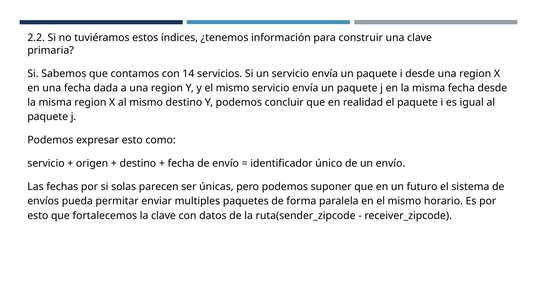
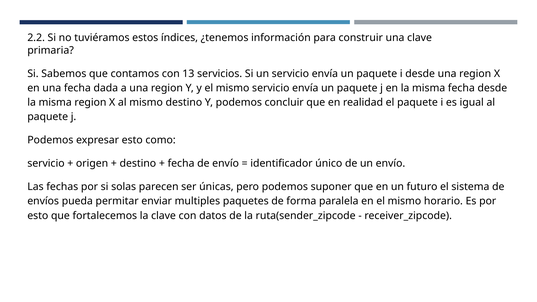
14: 14 -> 13
